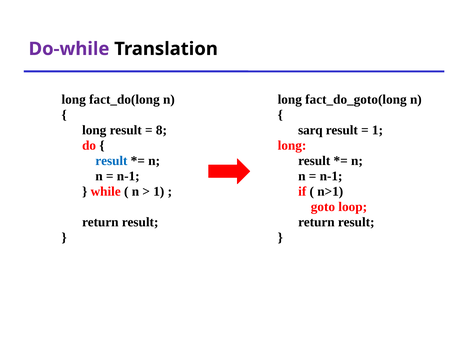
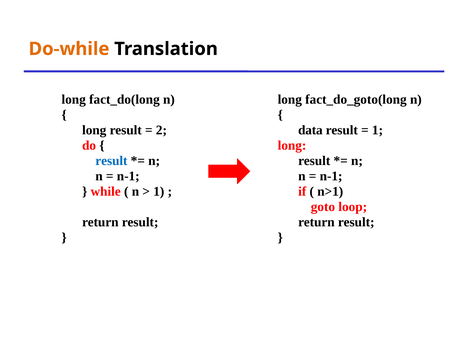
Do-while colour: purple -> orange
sarq: sarq -> data
8: 8 -> 2
